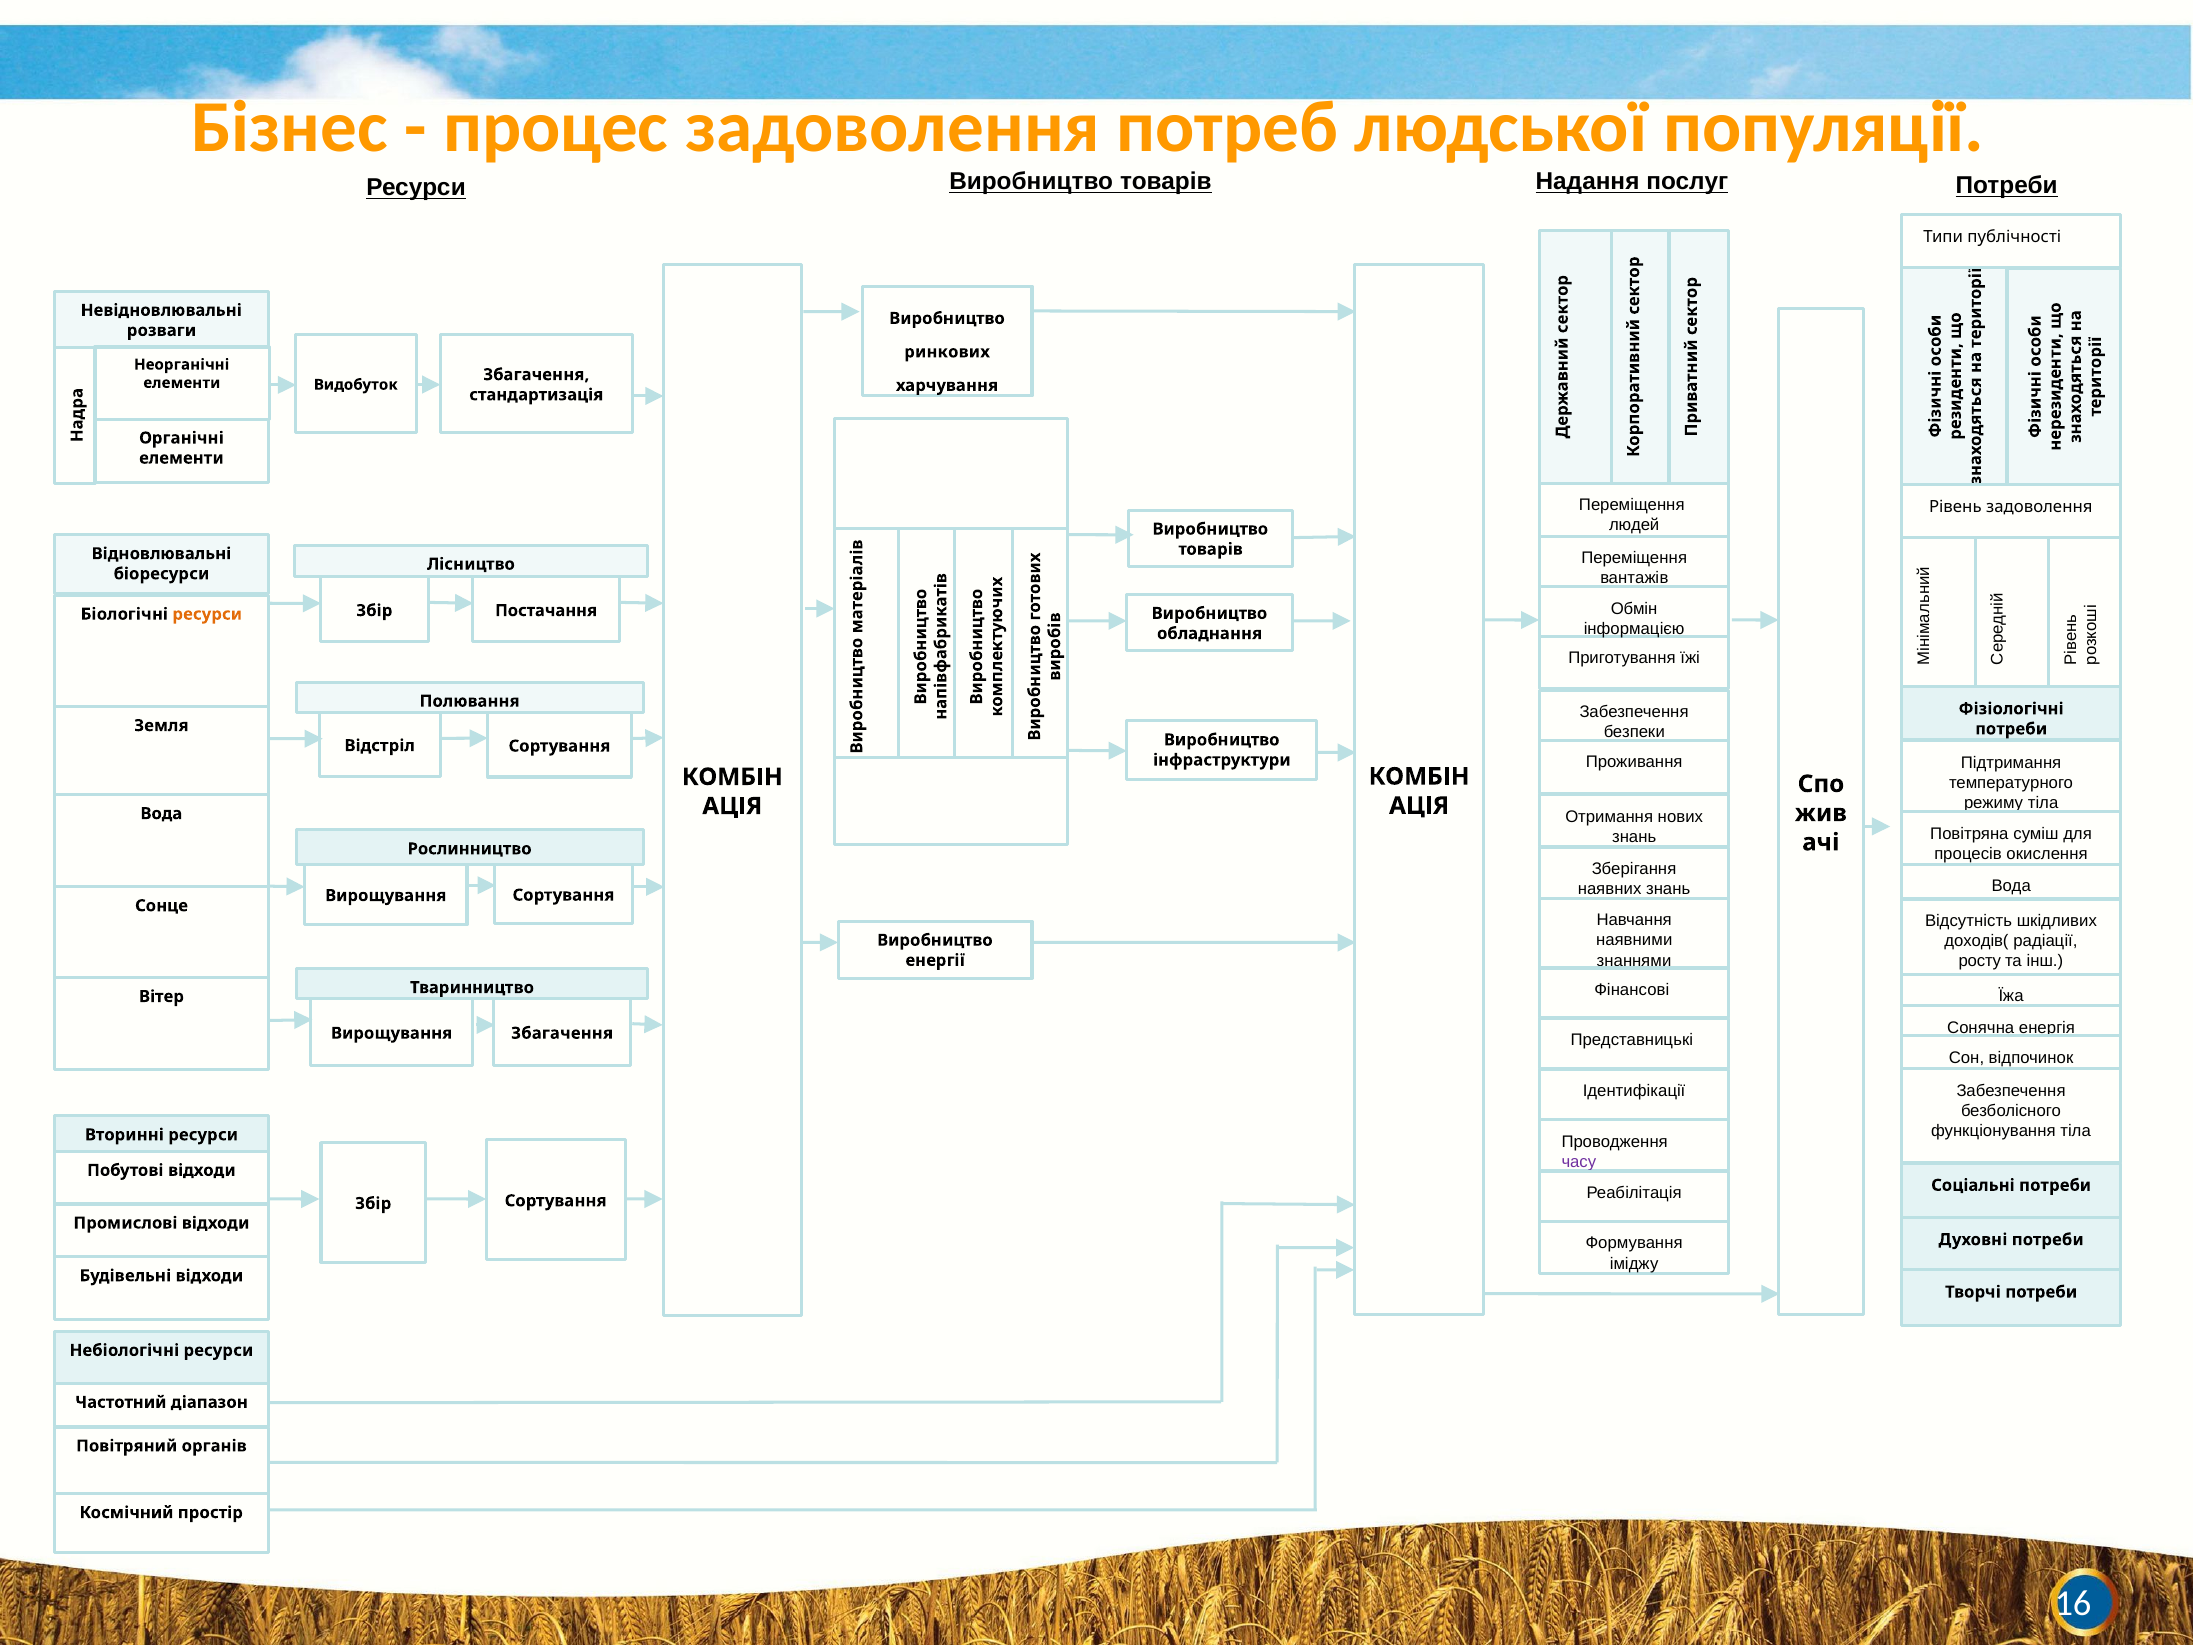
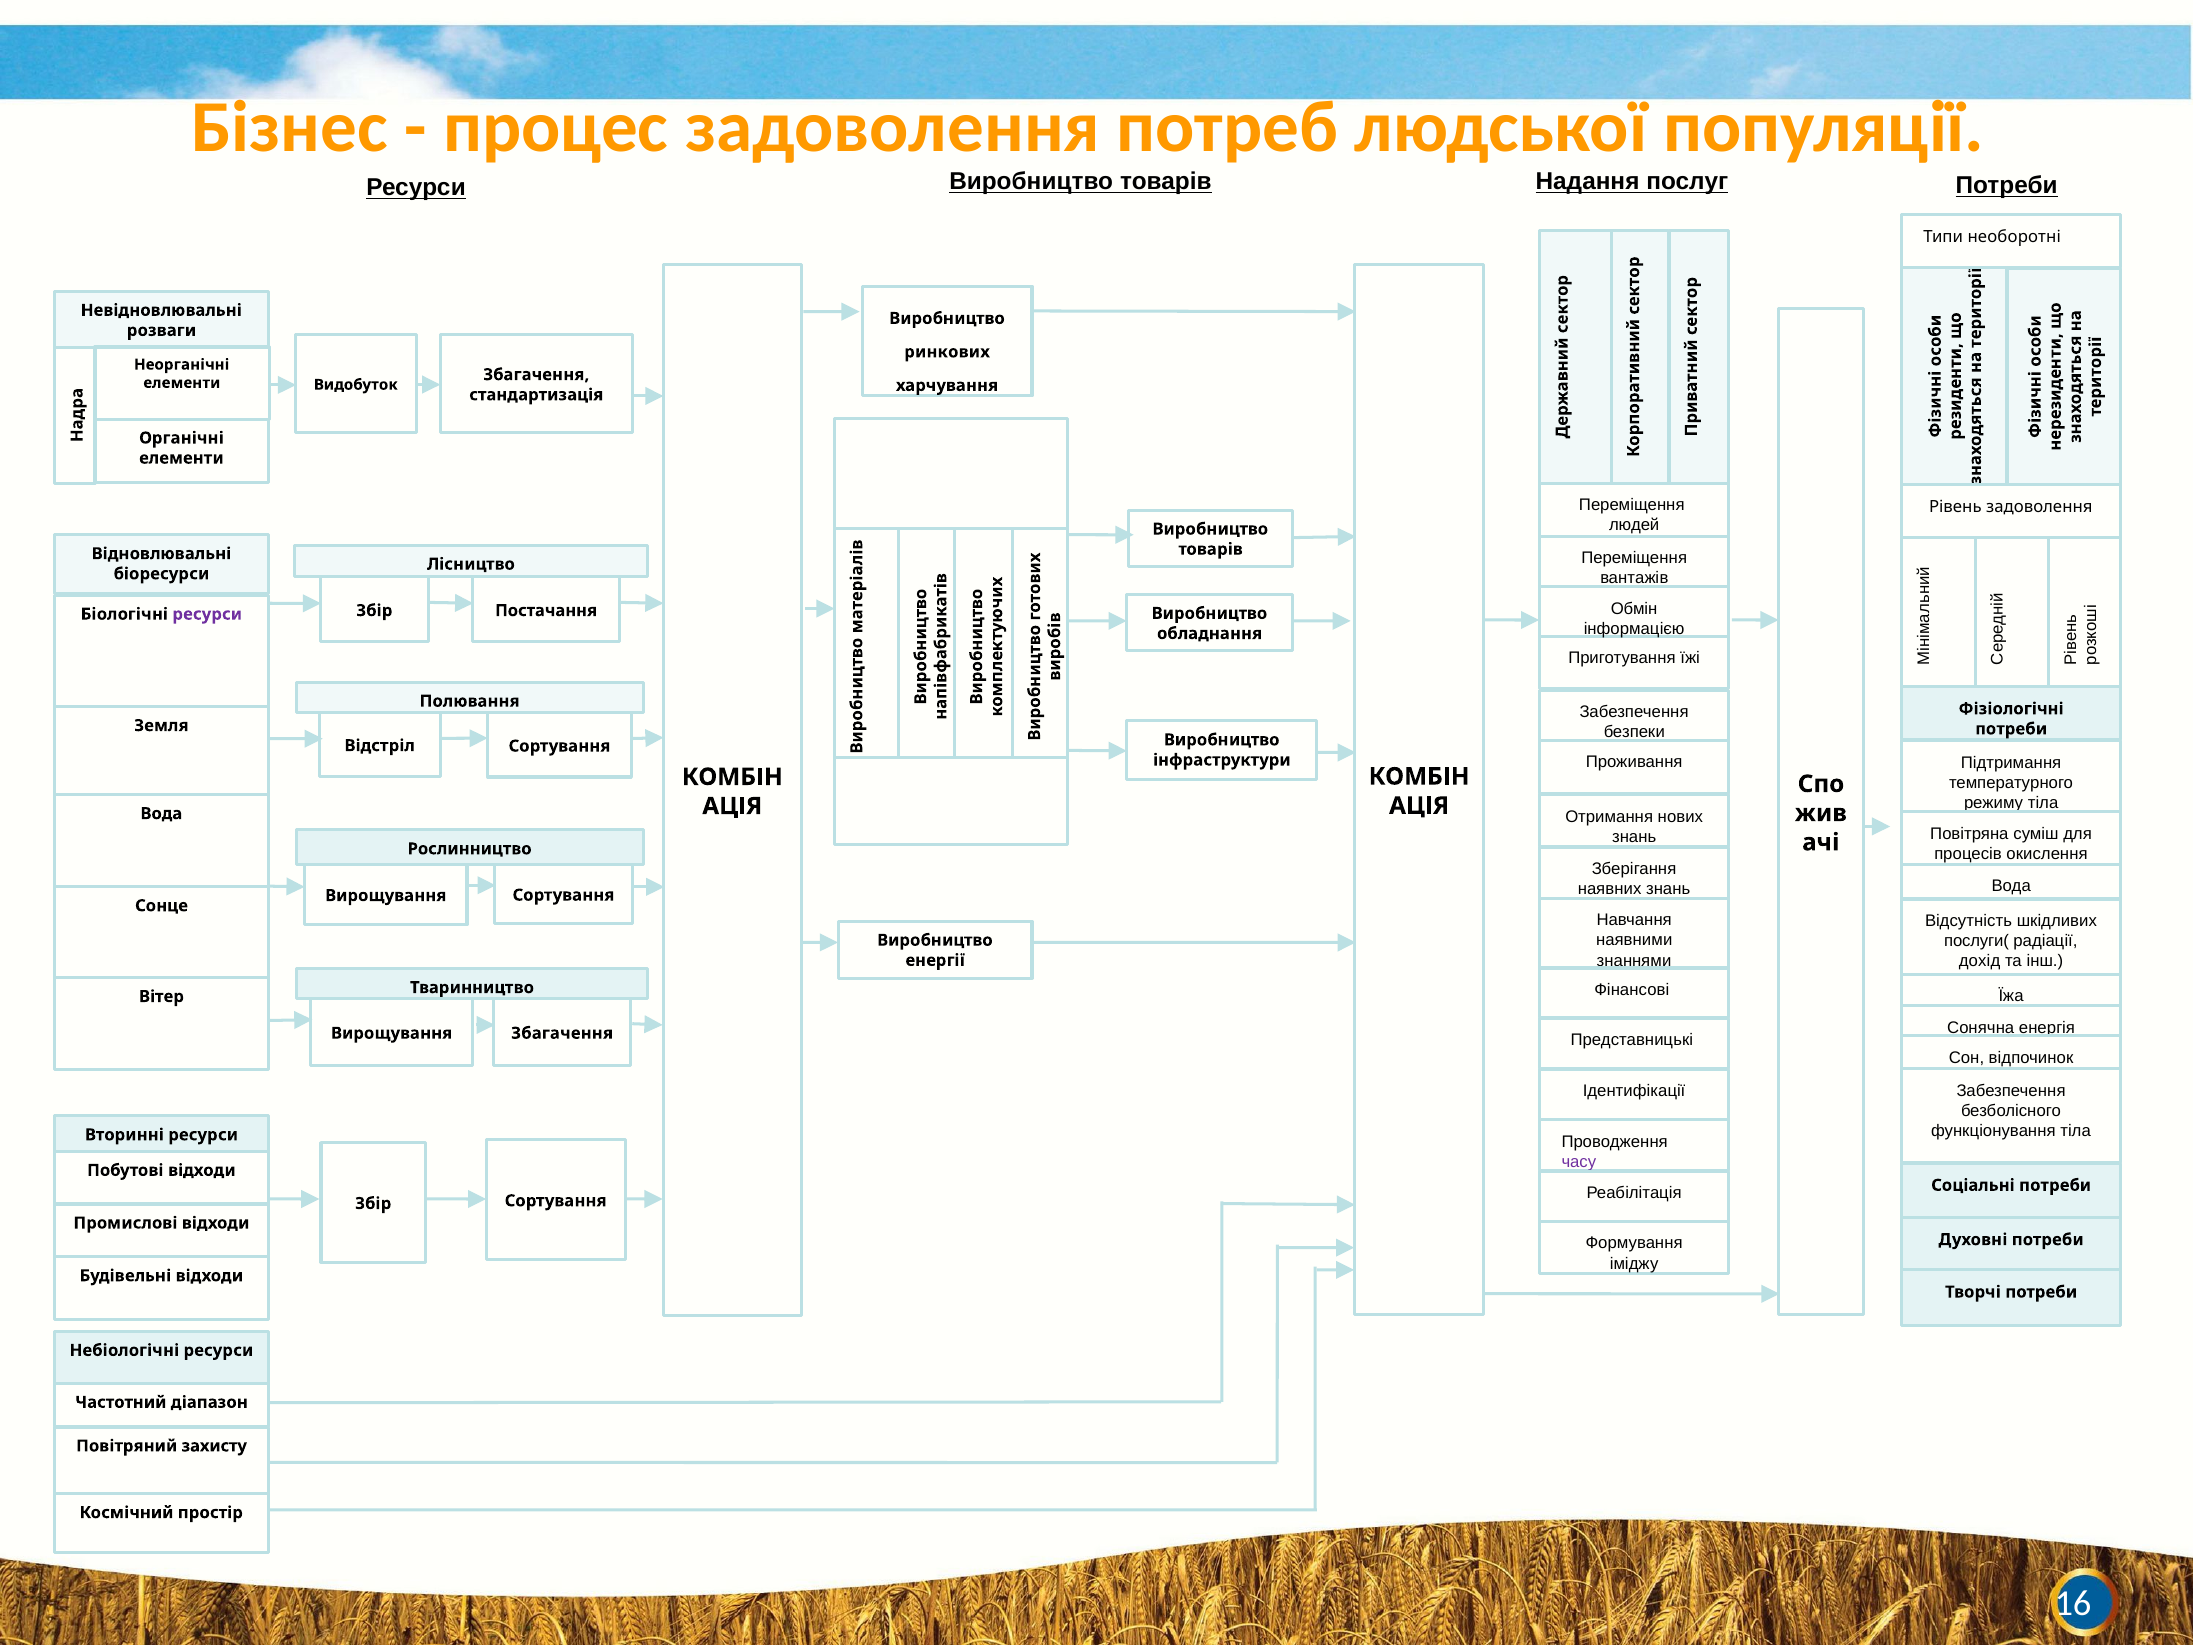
публічності: публічності -> необоротні
ресурси at (207, 614) colour: orange -> purple
доходів(: доходів( -> послуги(
росту: росту -> дохід
органів: органів -> захисту
